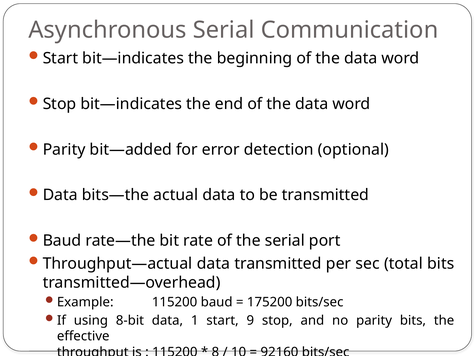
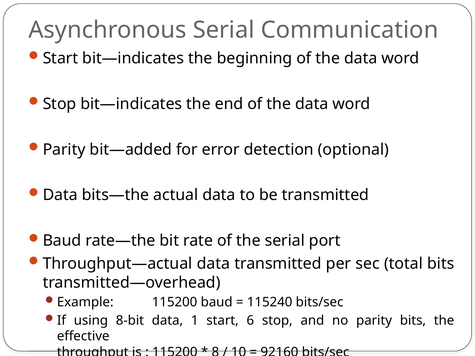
175200: 175200 -> 115240
9: 9 -> 6
